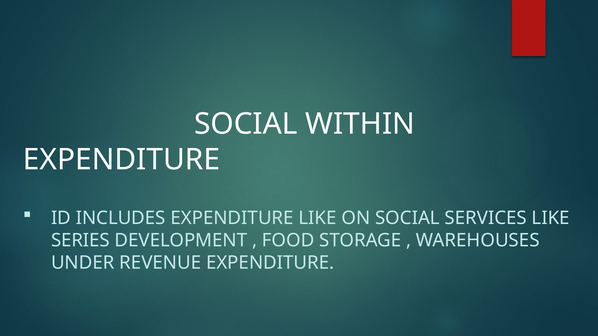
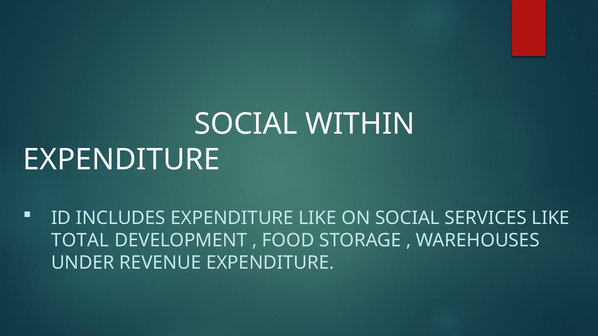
SERIES: SERIES -> TOTAL
